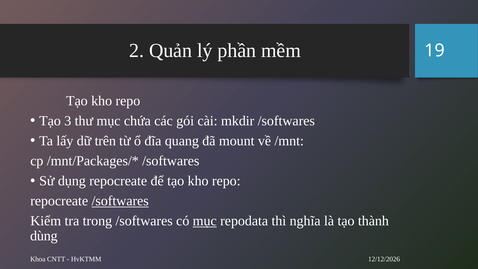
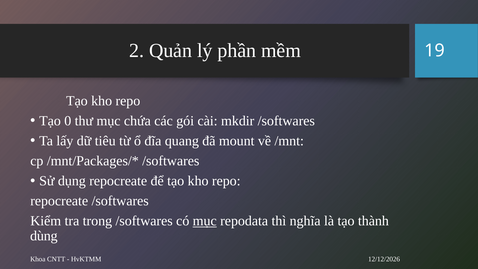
3: 3 -> 0
trên: trên -> tiêu
/softwares at (120, 201) underline: present -> none
